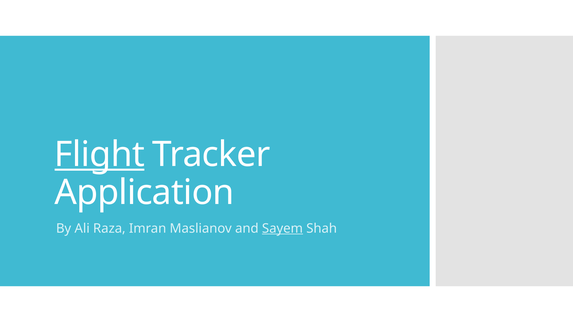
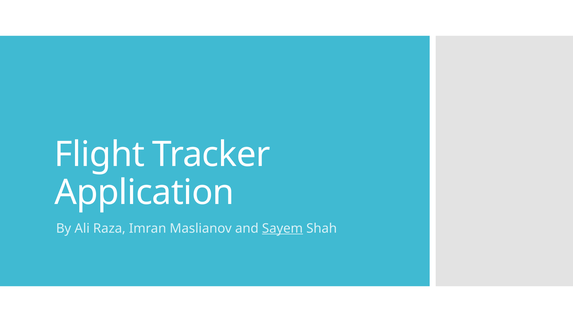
Flight underline: present -> none
